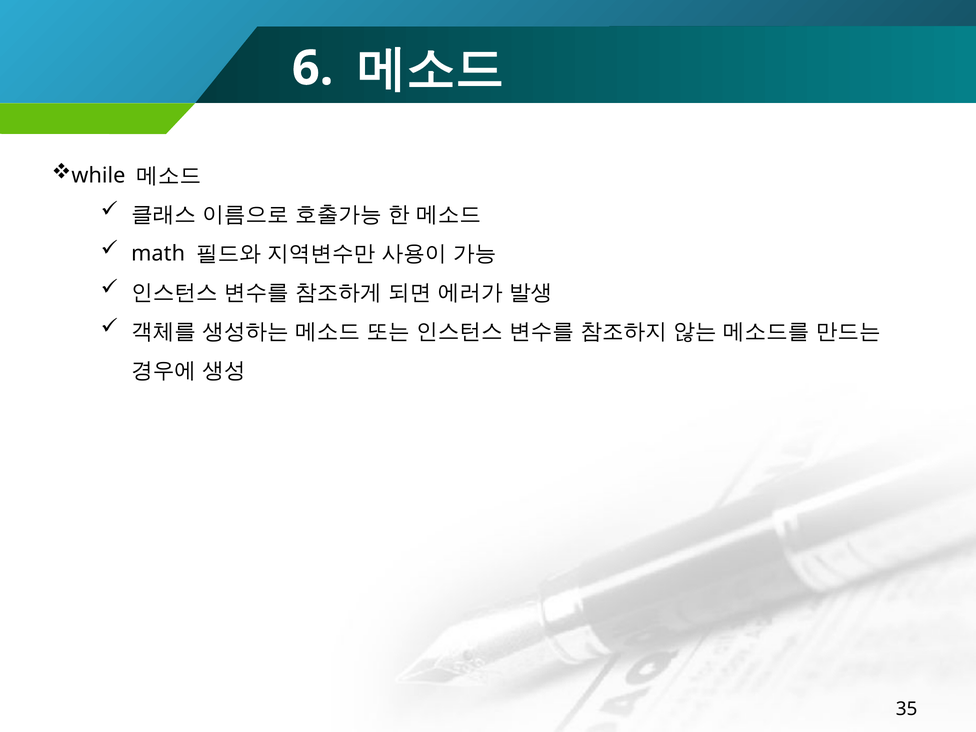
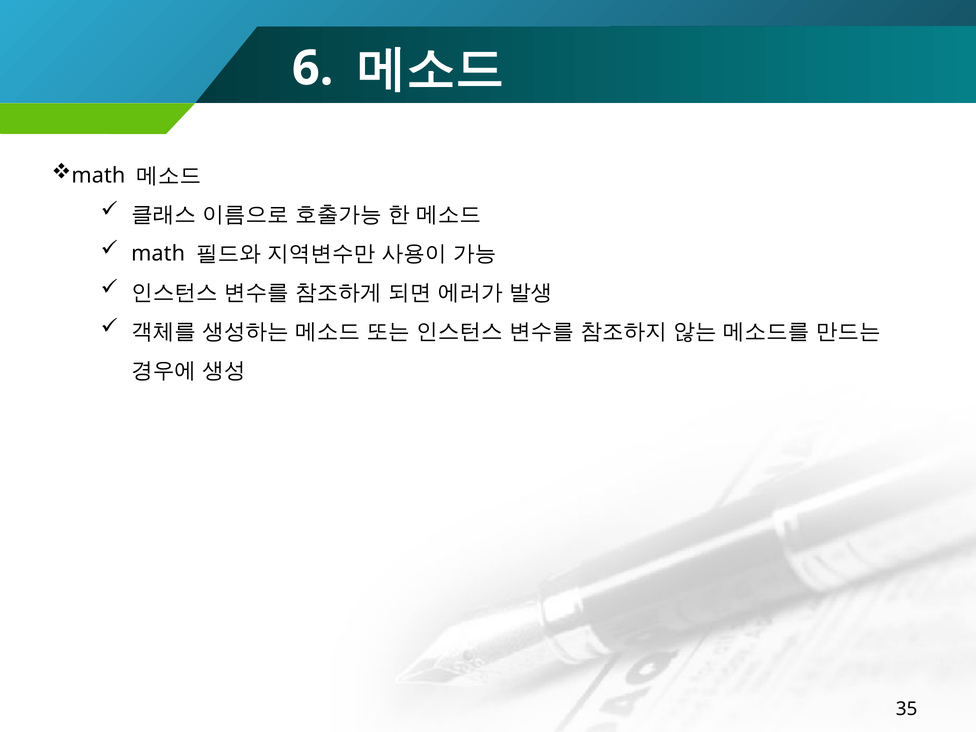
while at (98, 175): while -> math
